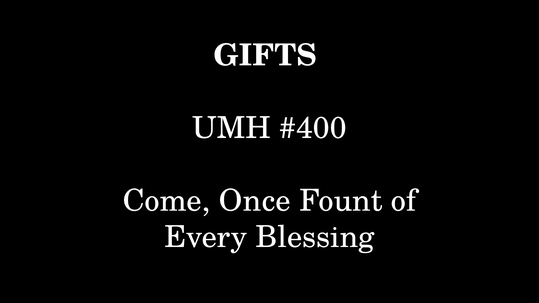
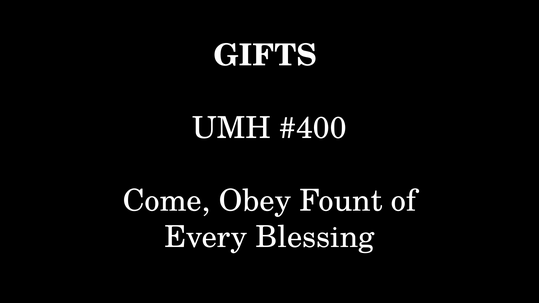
Once: Once -> Obey
